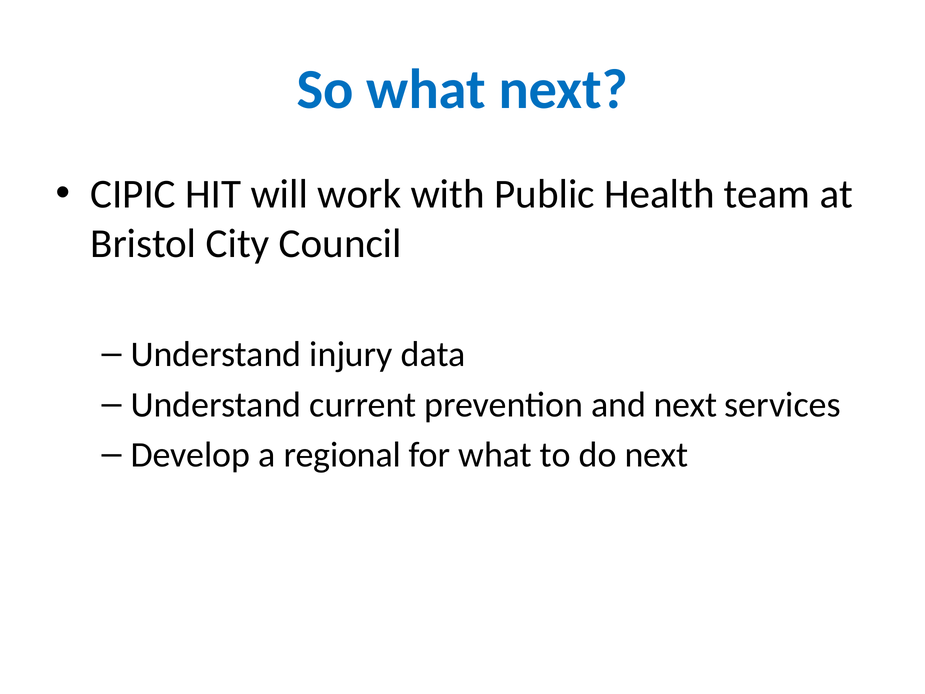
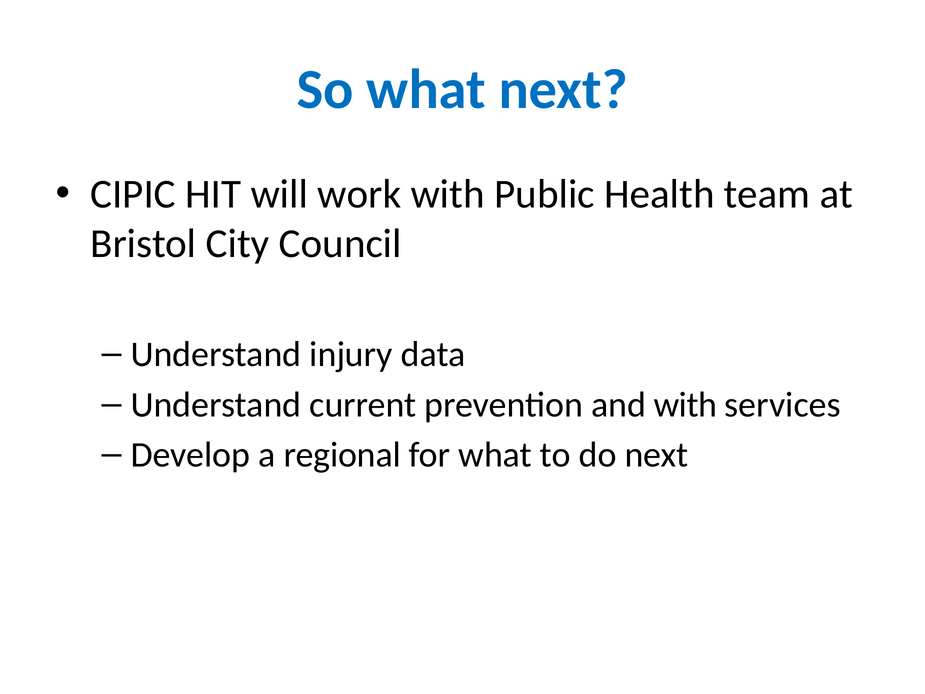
and next: next -> with
